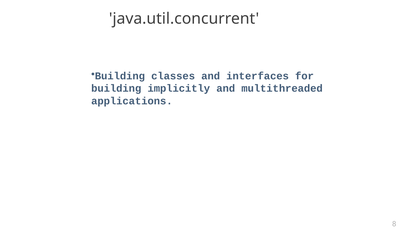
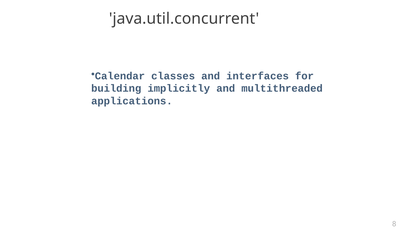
Building at (120, 76): Building -> Calendar
